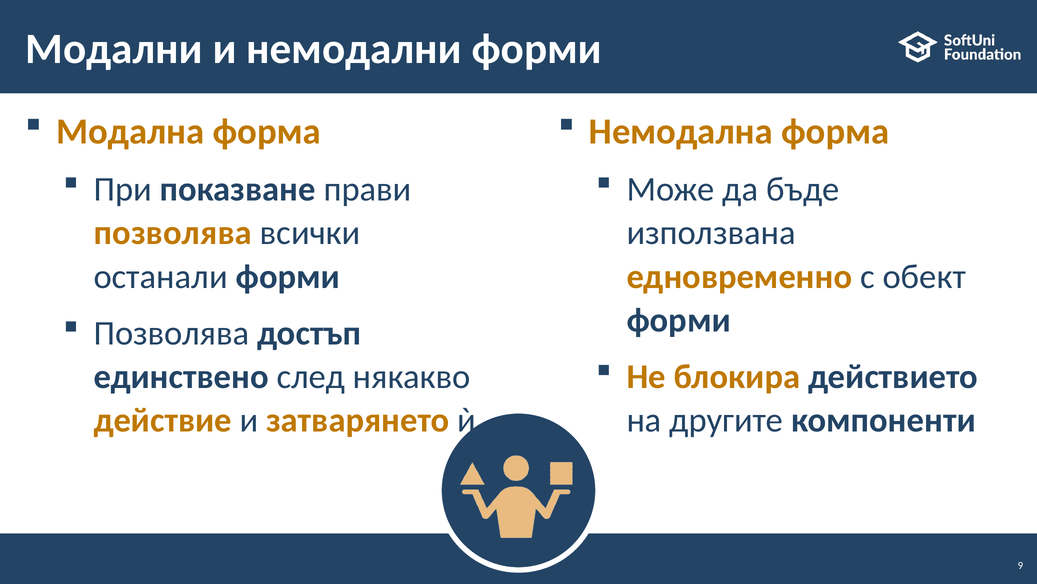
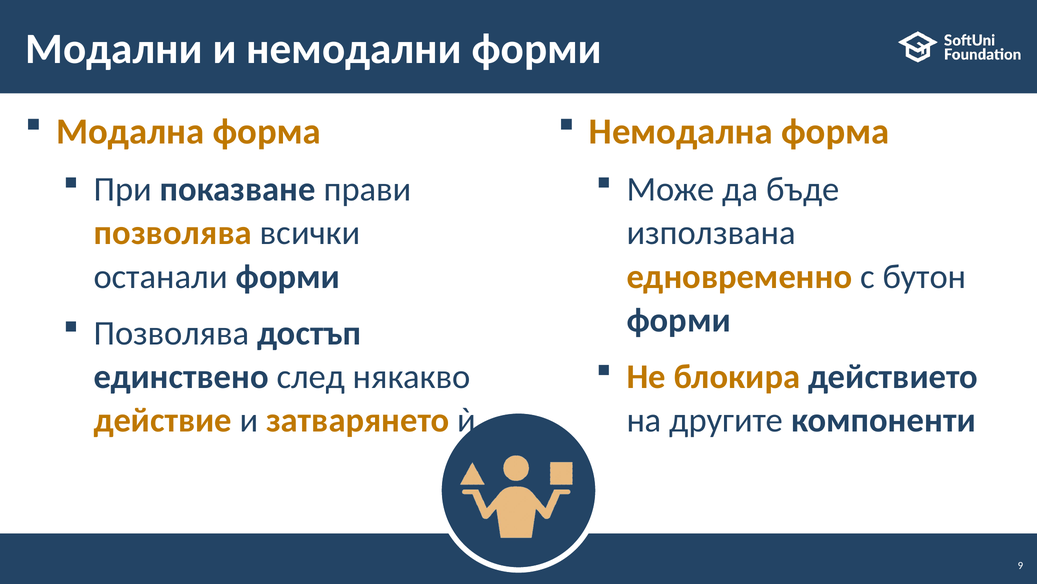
обект: обект -> бутон
